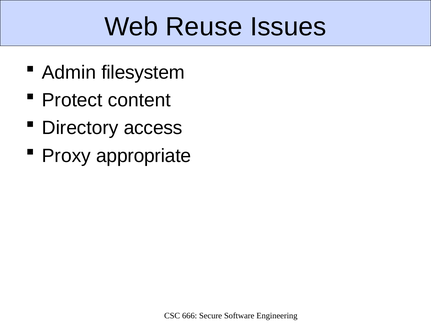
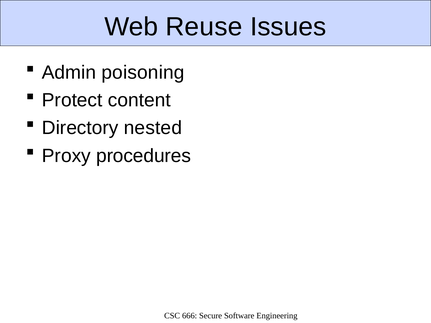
filesystem: filesystem -> poisoning
access: access -> nested
appropriate: appropriate -> procedures
